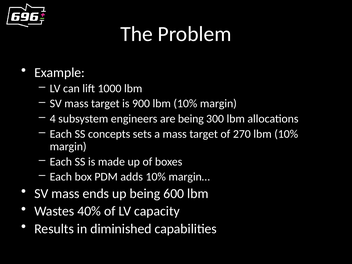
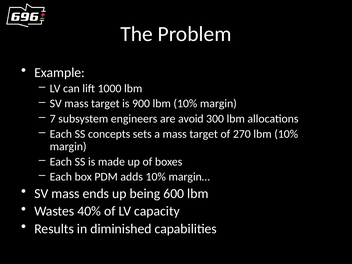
4: 4 -> 7
are being: being -> avoid
